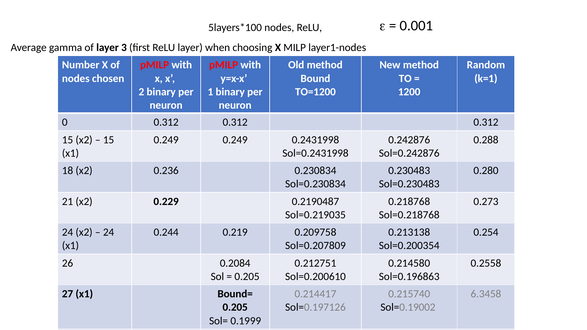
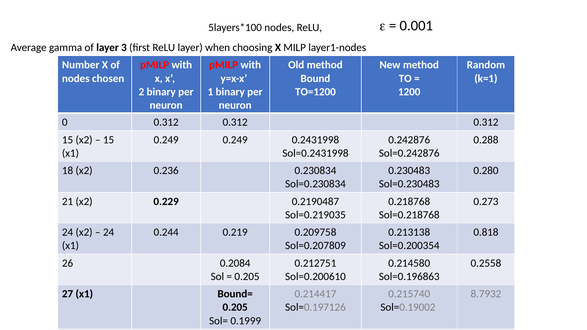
0.254: 0.254 -> 0.818
6.3458: 6.3458 -> 8.7932
